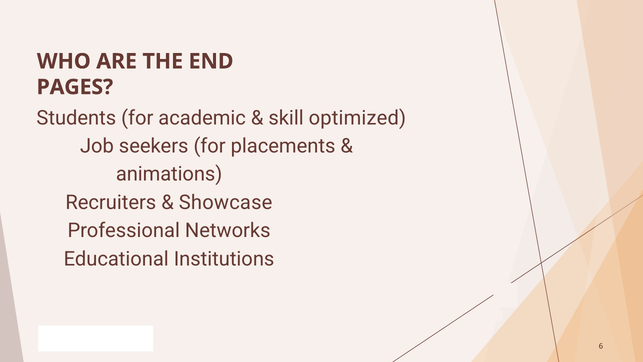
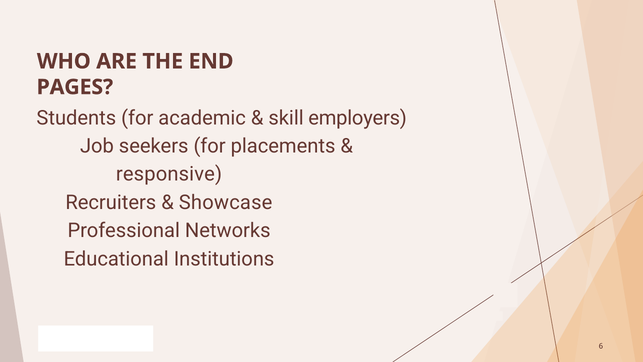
optimized: optimized -> employers
animations: animations -> responsive
